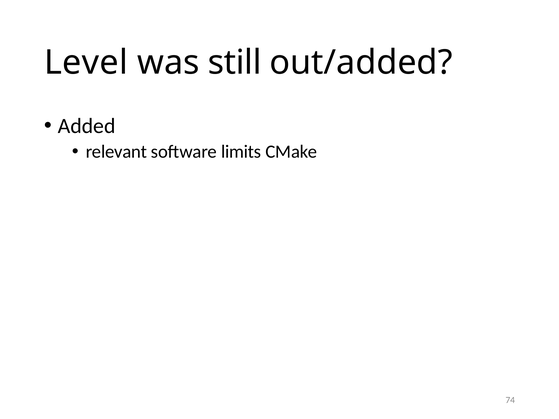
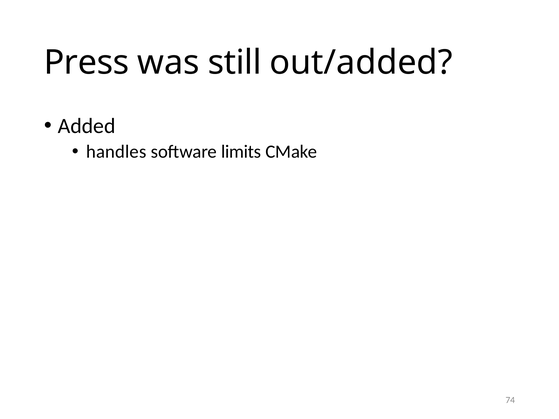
Level: Level -> Press
relevant: relevant -> handles
